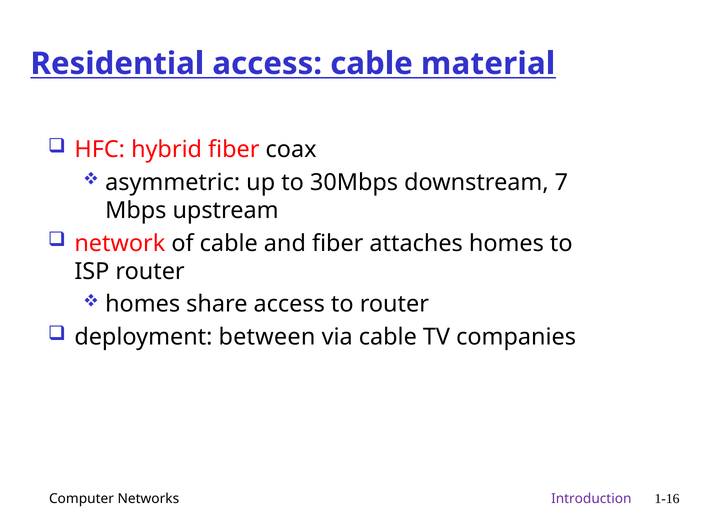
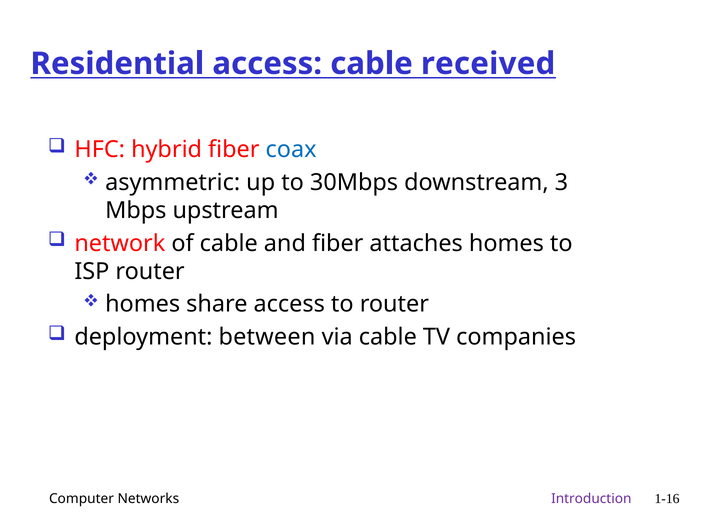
material: material -> received
coax colour: black -> blue
7: 7 -> 3
